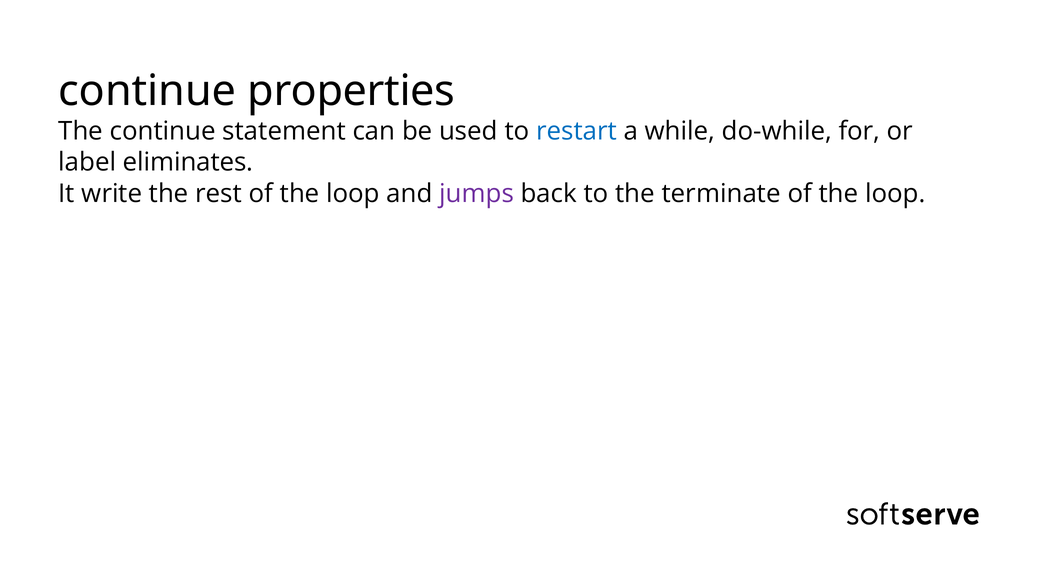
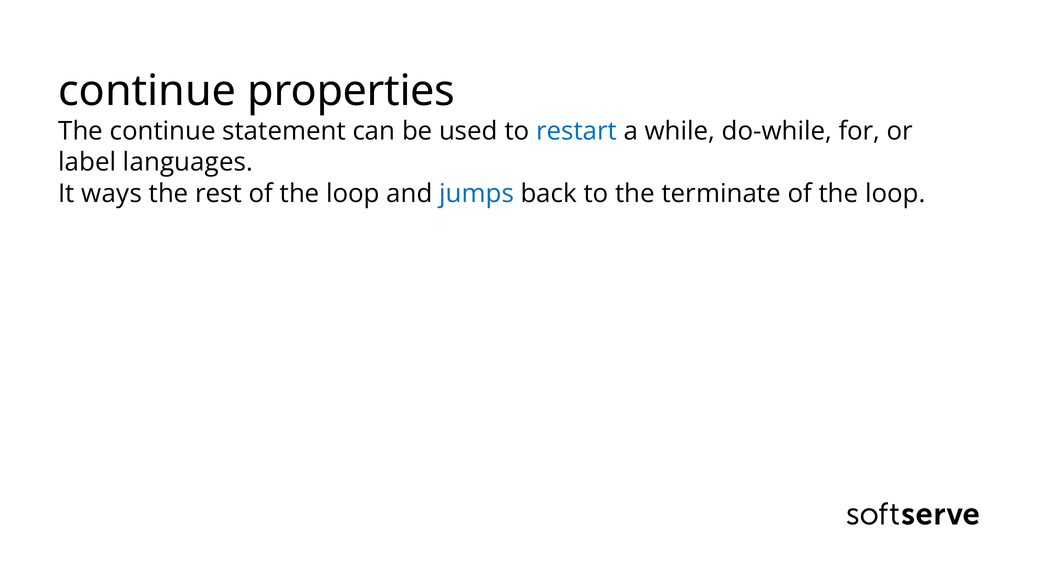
eliminates: eliminates -> languages
write: write -> ways
jumps colour: purple -> blue
